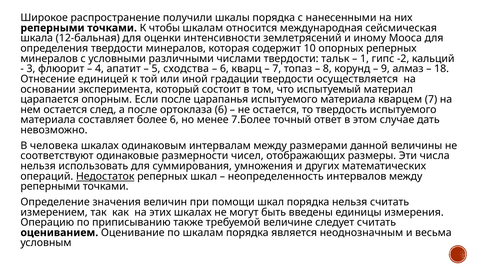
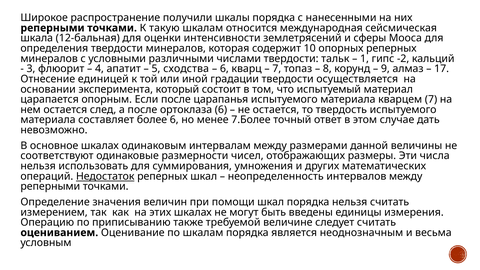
чтобы: чтобы -> такую
иному: иному -> сферы
18: 18 -> 17
человека: человека -> основное
